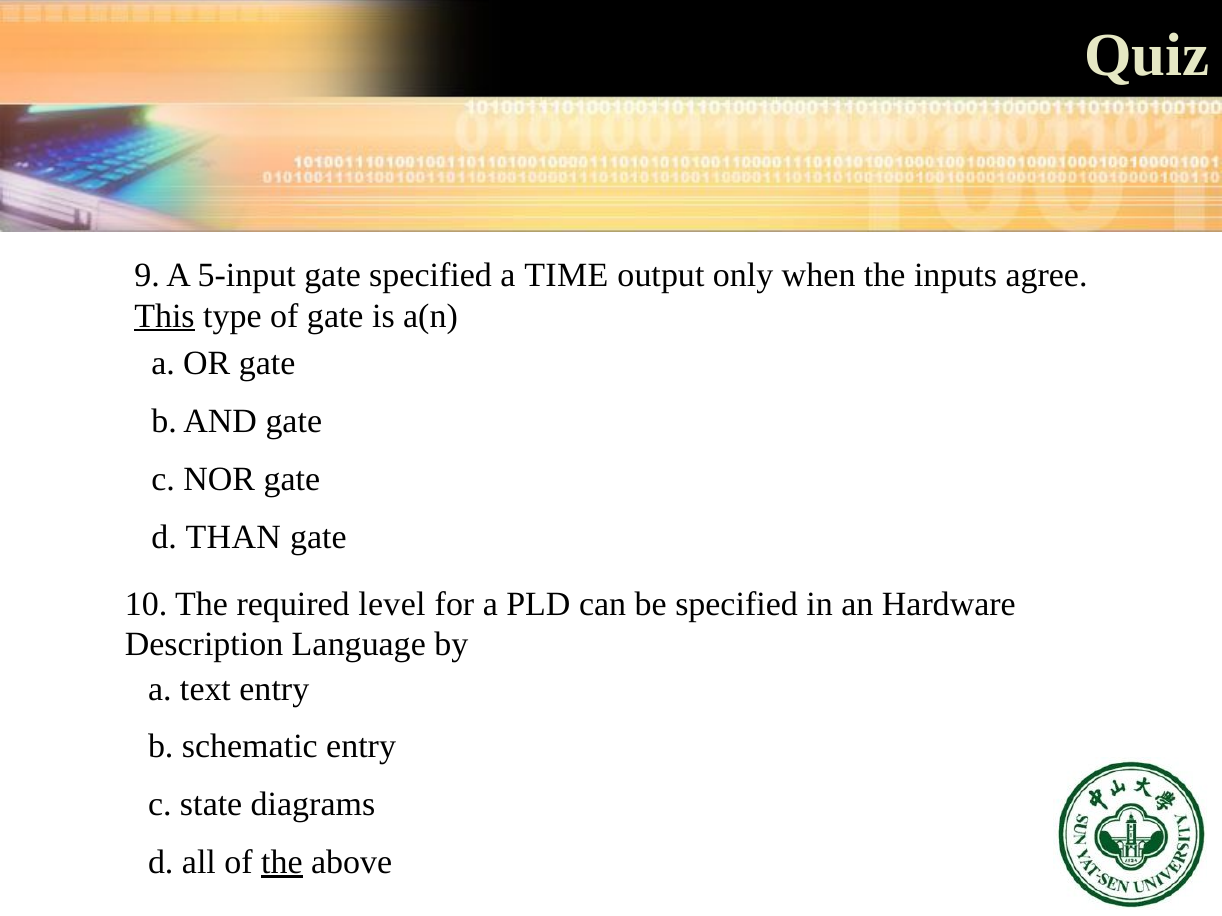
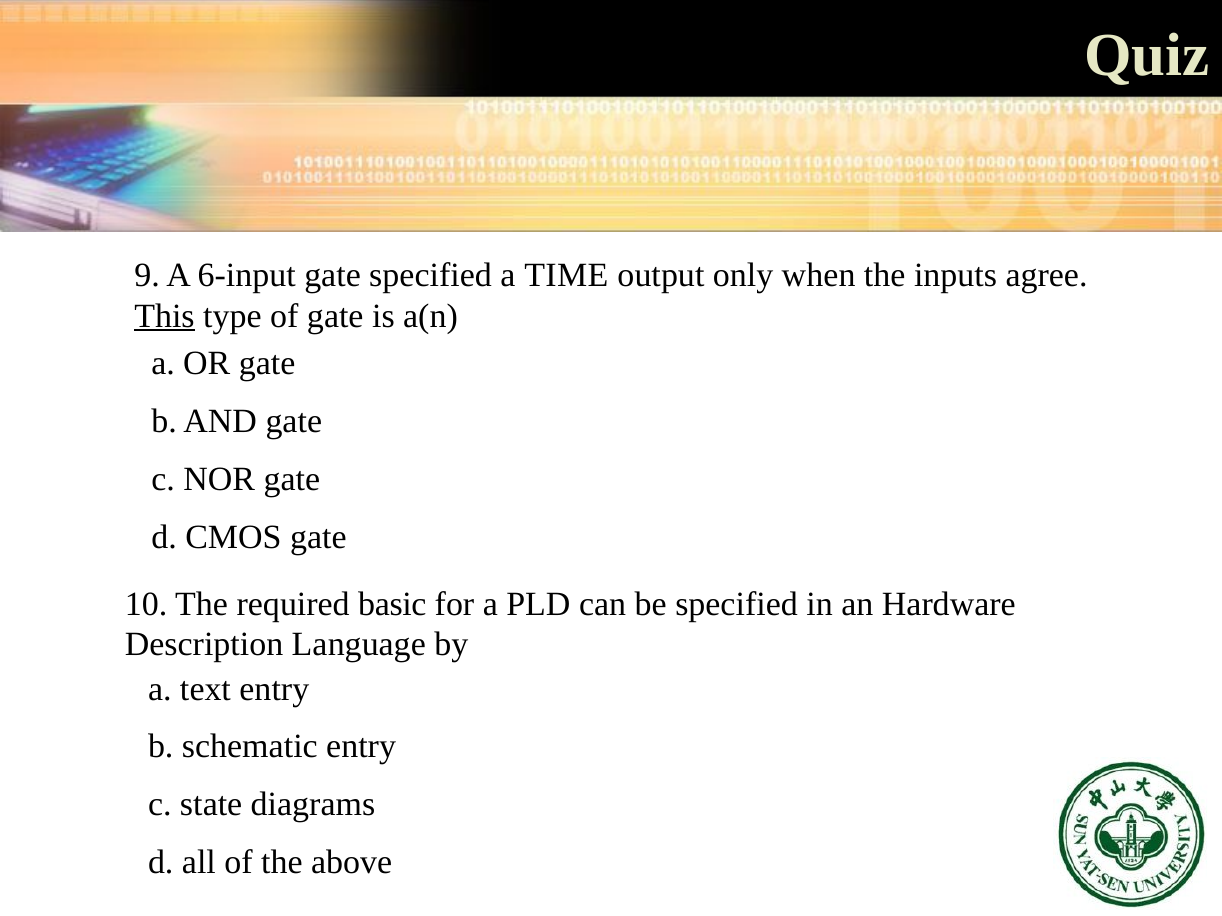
5-input: 5-input -> 6-input
THAN: THAN -> CMOS
level: level -> basic
the at (282, 862) underline: present -> none
